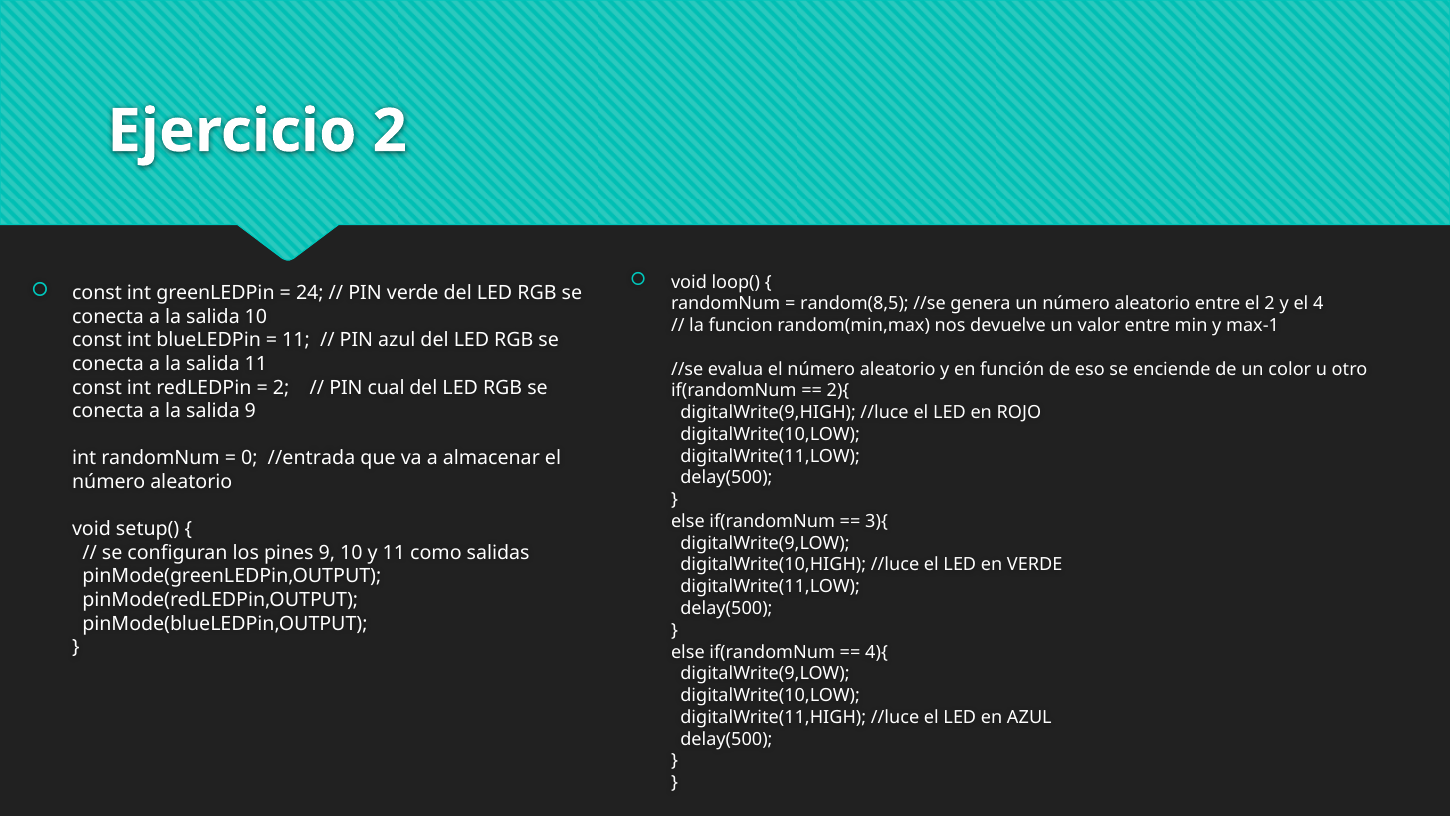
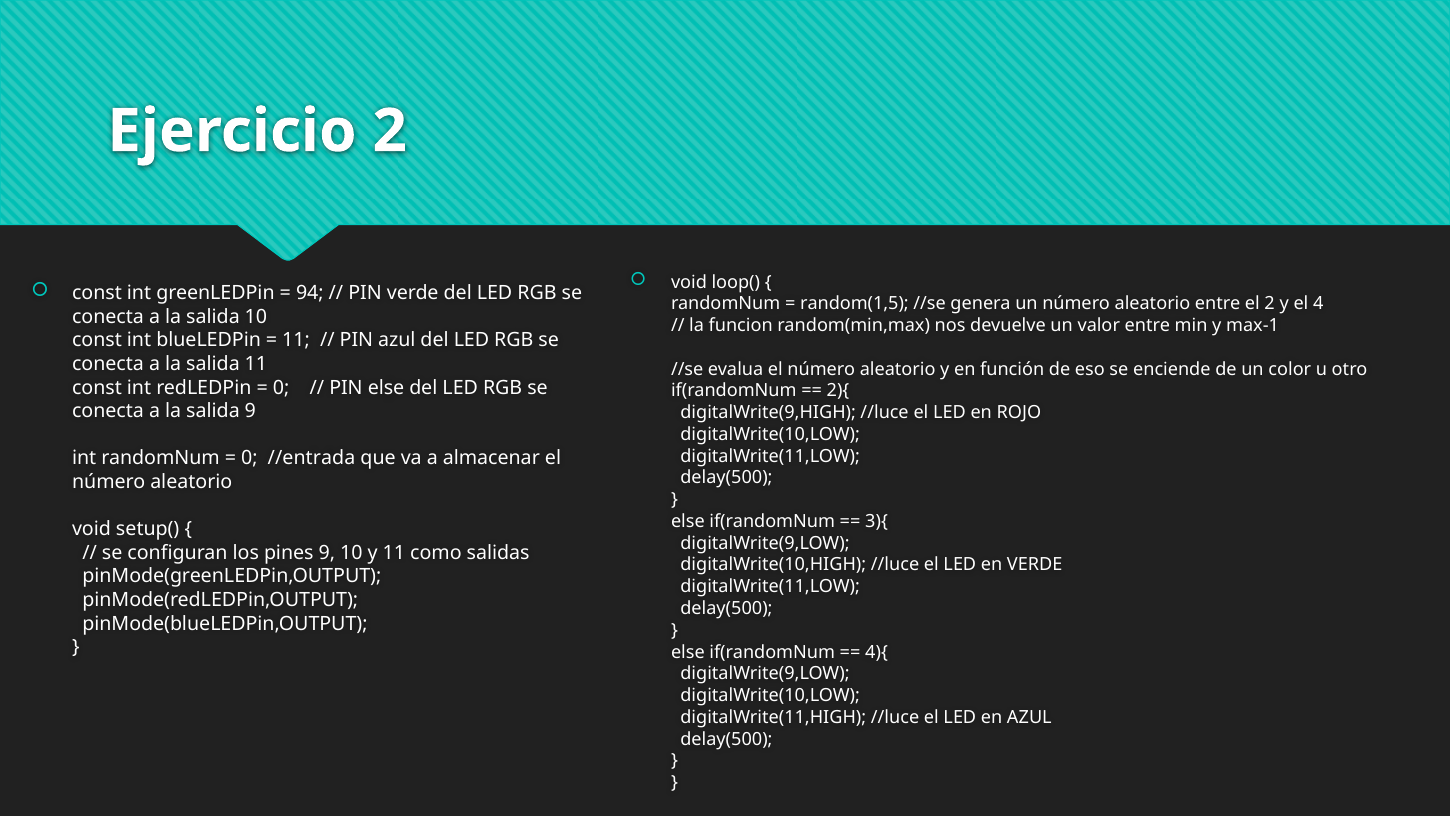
24: 24 -> 94
random(8,5: random(8,5 -> random(1,5
2 at (281, 387): 2 -> 0
PIN cual: cual -> else
